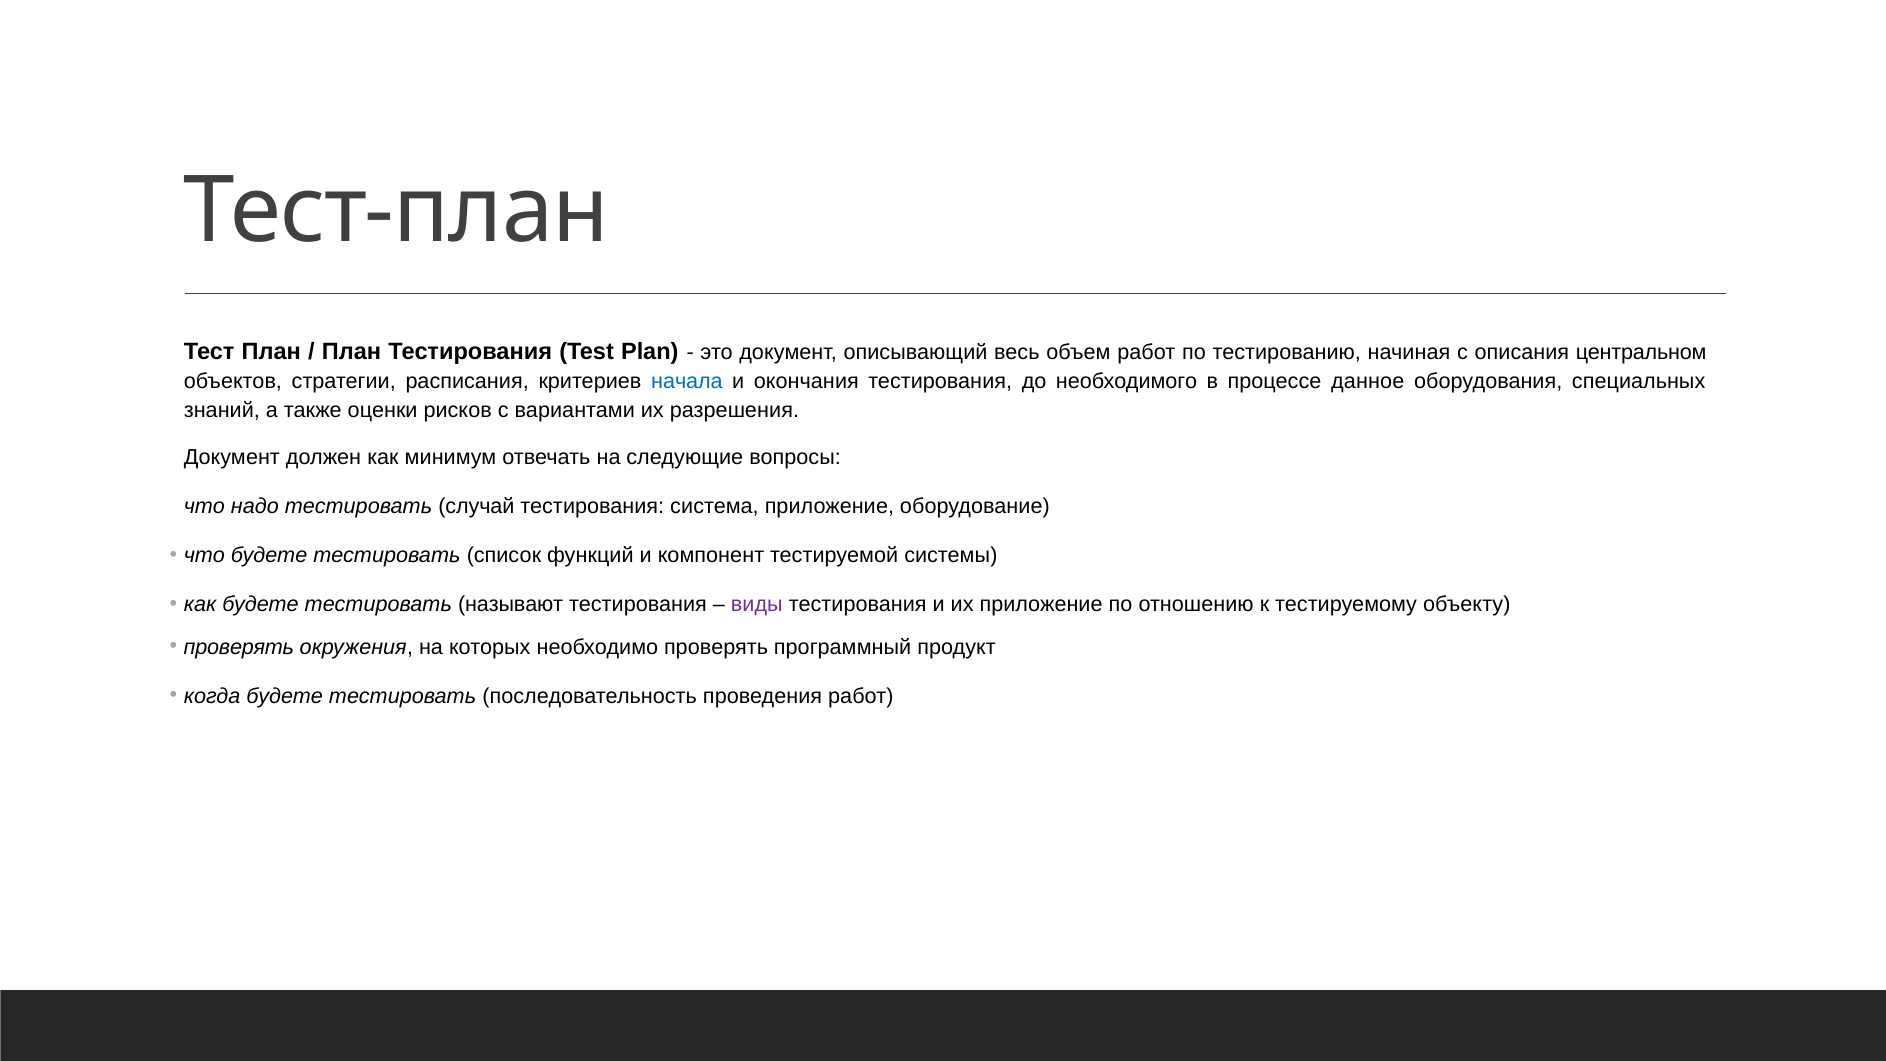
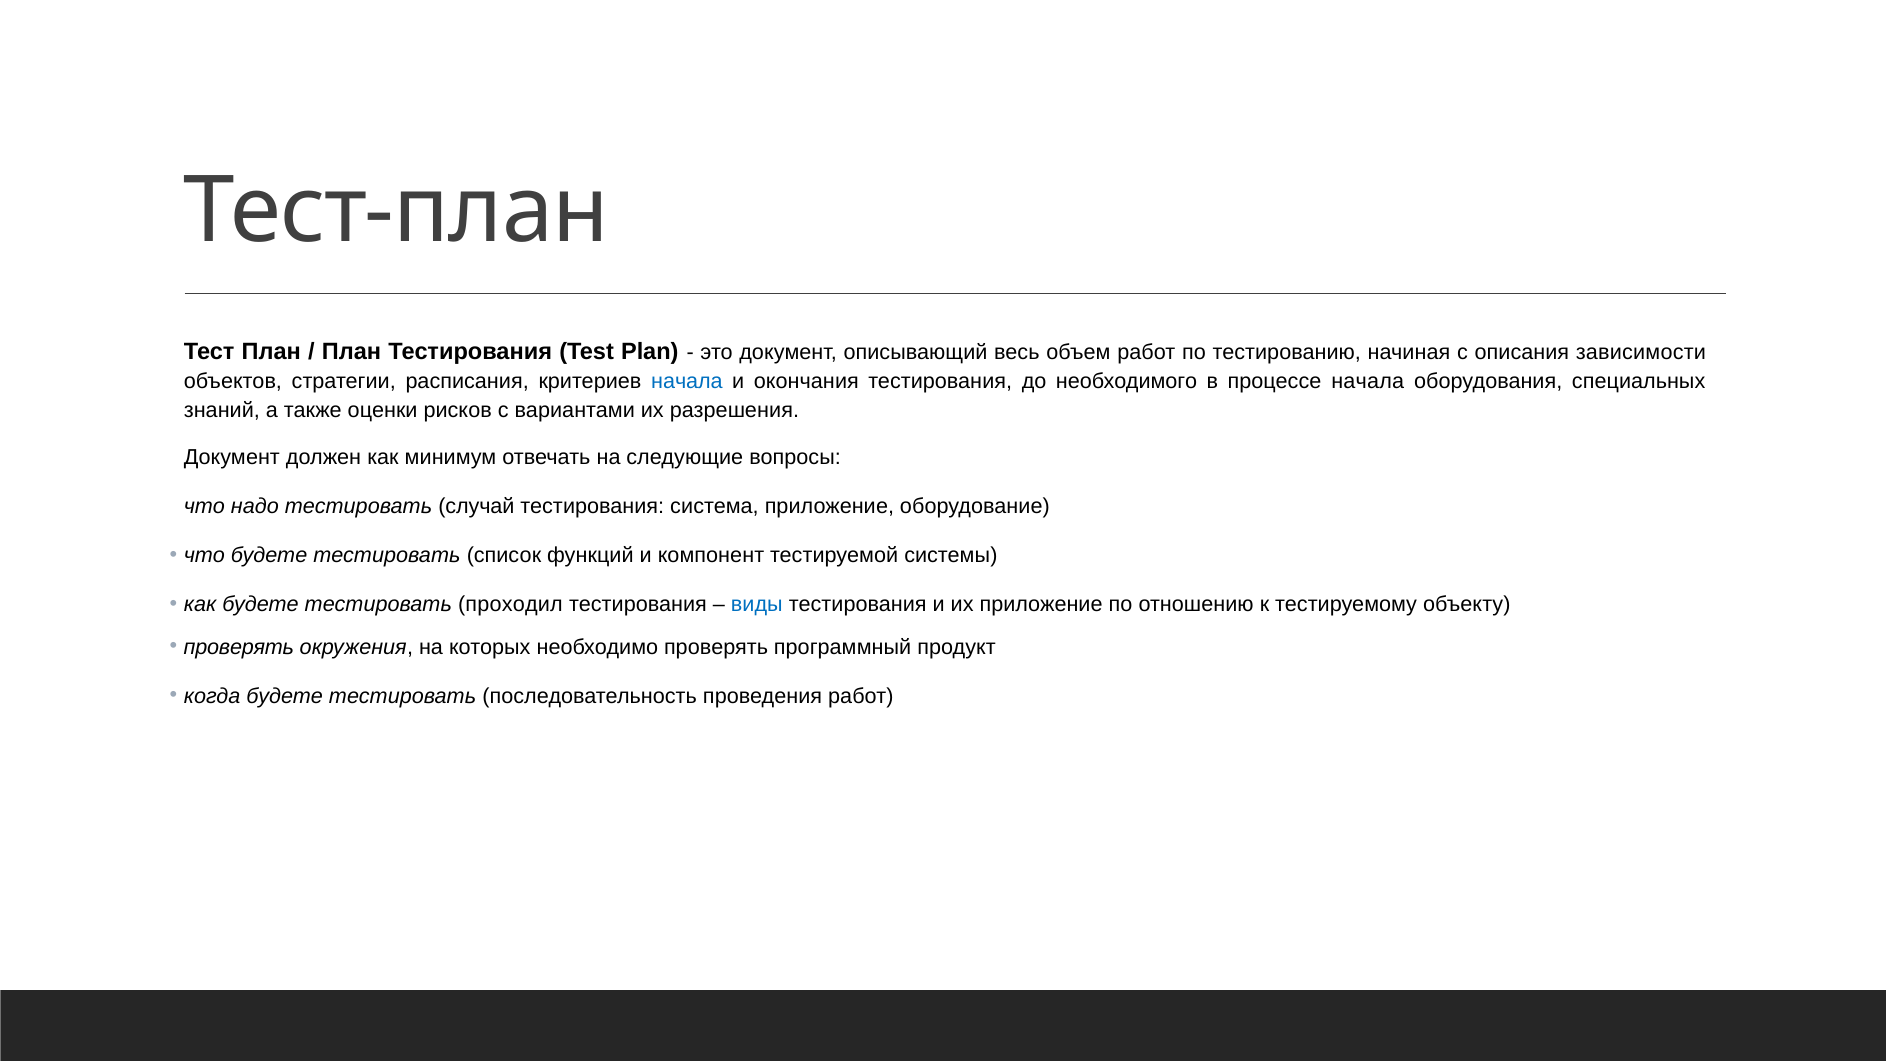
центральном: центральном -> зависимости
процессе данное: данное -> начала
называют: называют -> проходил
виды colour: purple -> blue
